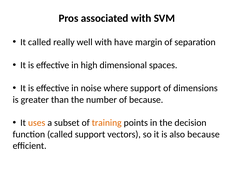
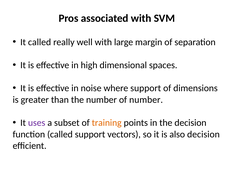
have: have -> large
of because: because -> number
uses colour: orange -> purple
also because: because -> decision
